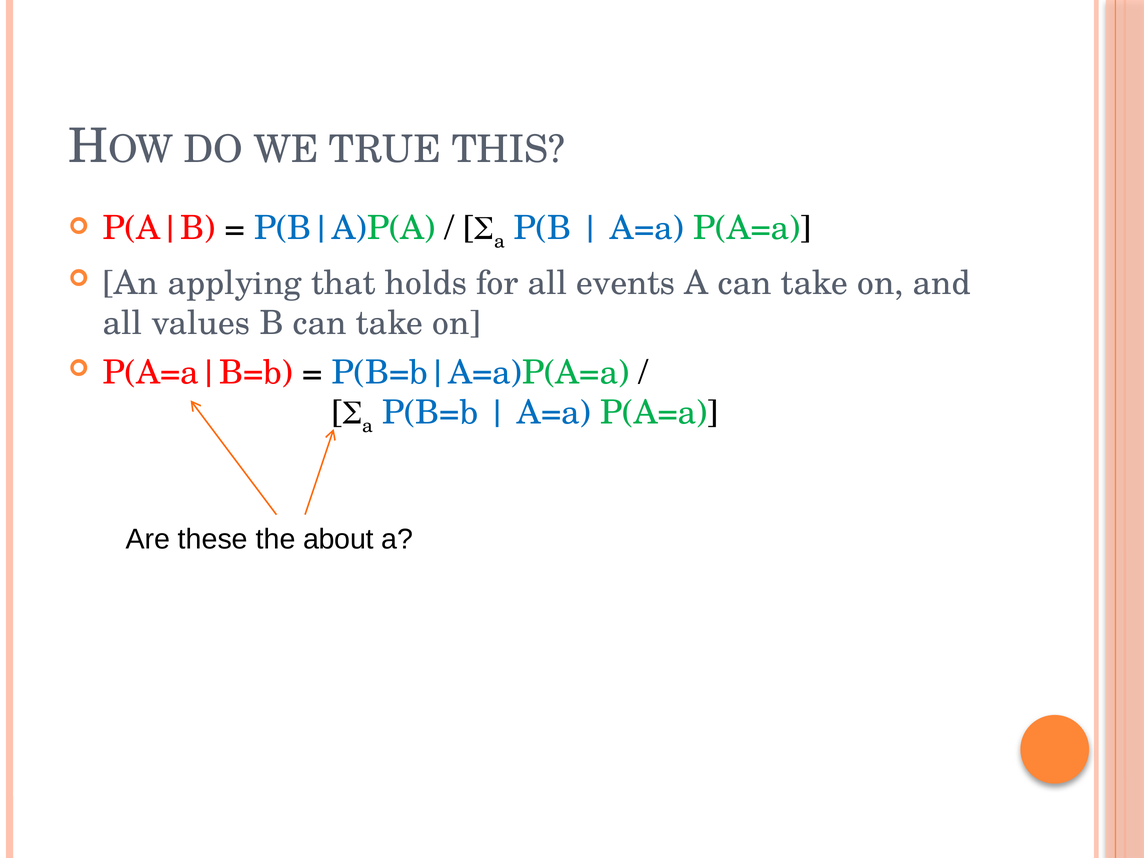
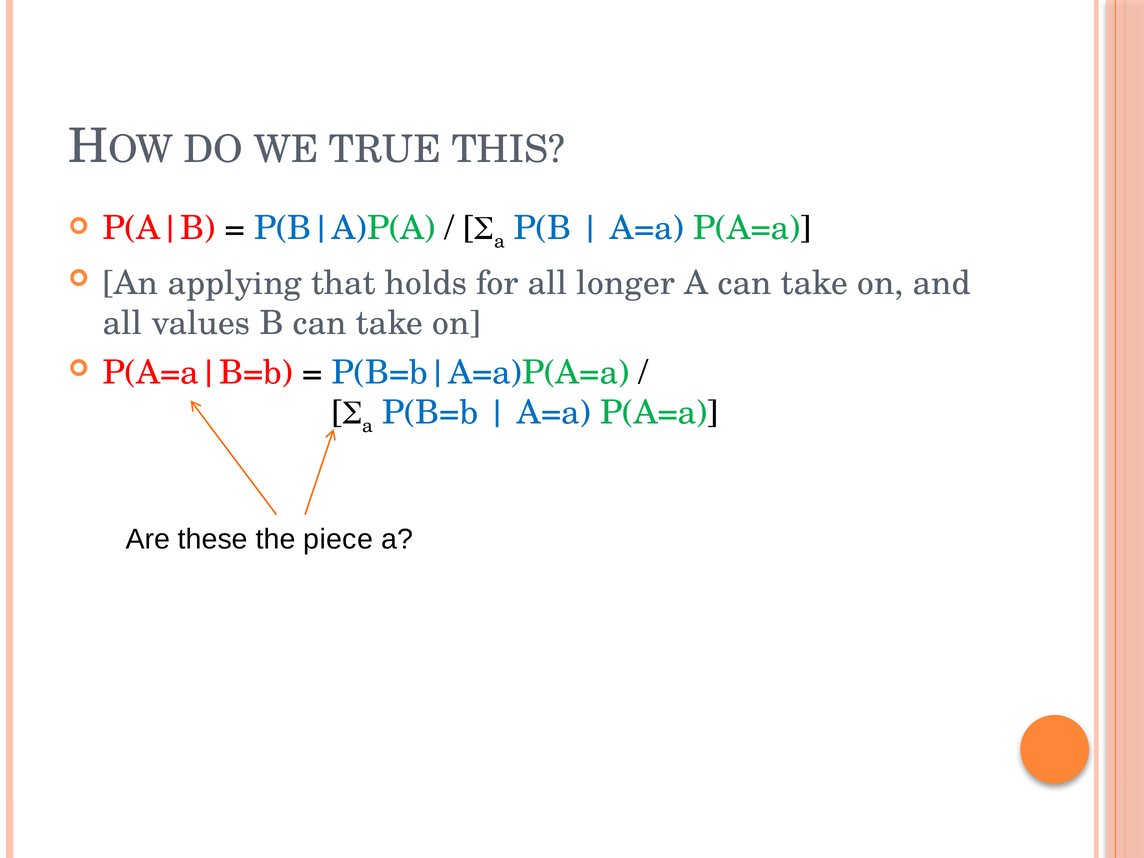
events: events -> longer
about: about -> piece
